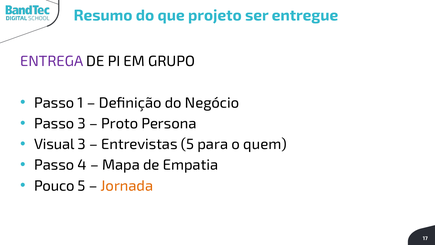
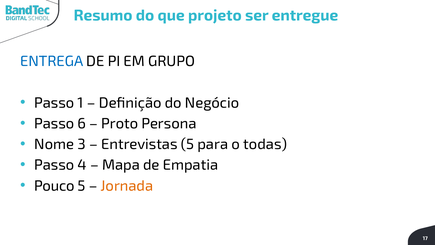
ENTREGA colour: purple -> blue
Passo 3: 3 -> 6
Visual: Visual -> Nome
quem: quem -> todas
